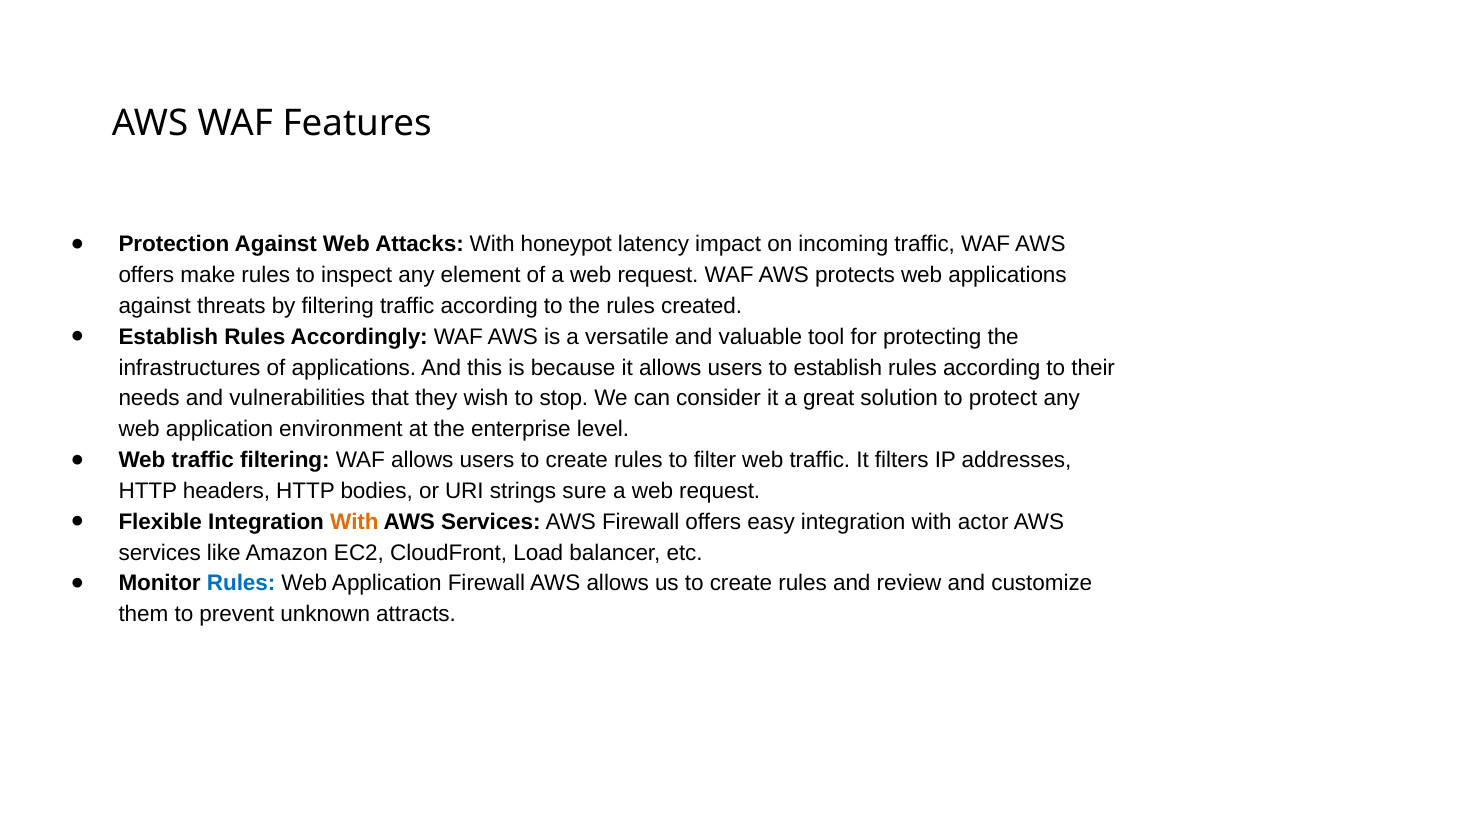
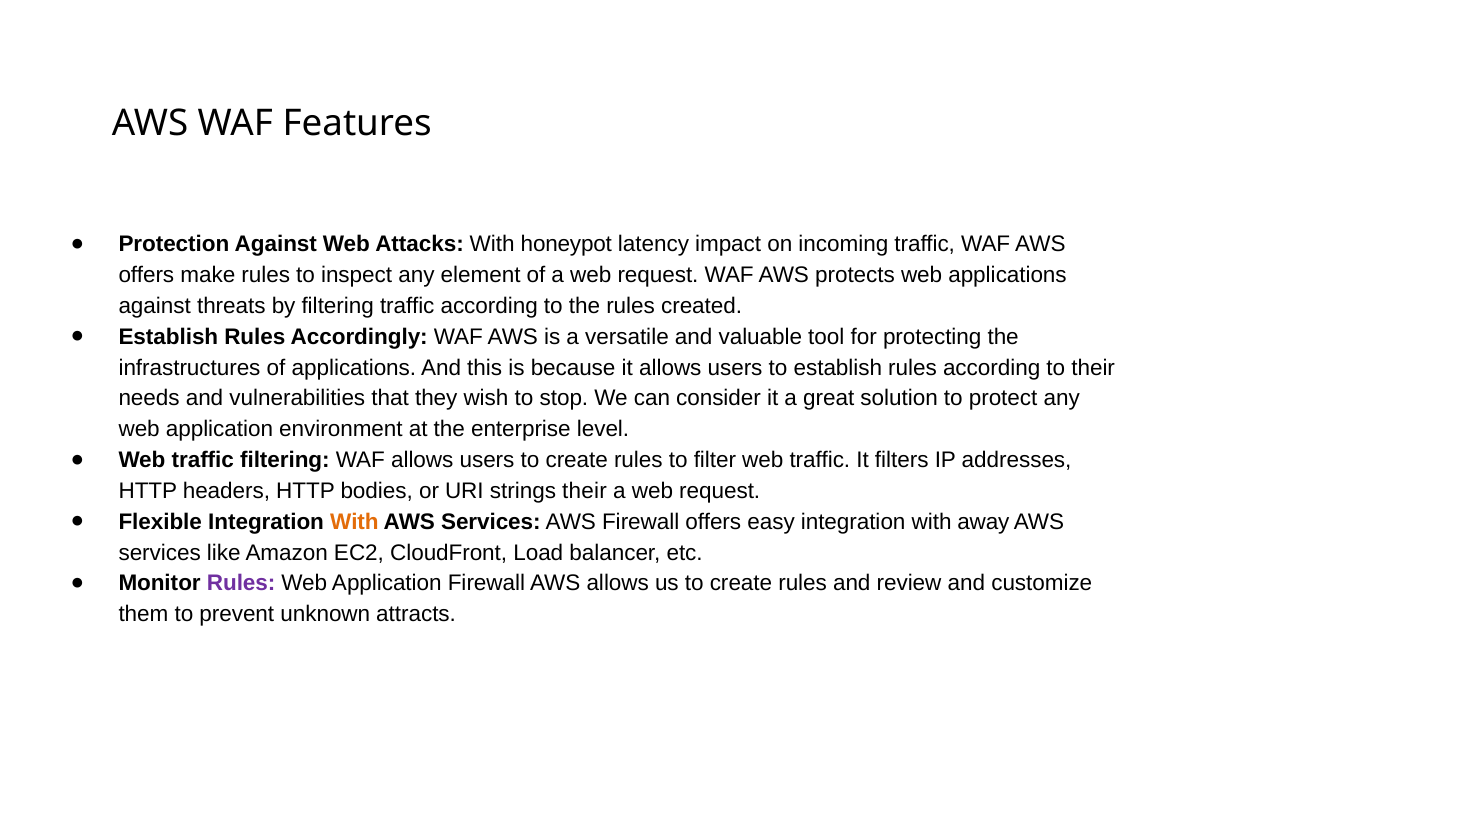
strings sure: sure -> their
actor: actor -> away
Rules at (241, 584) colour: blue -> purple
